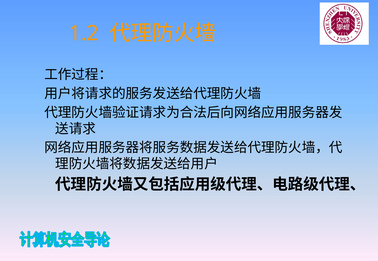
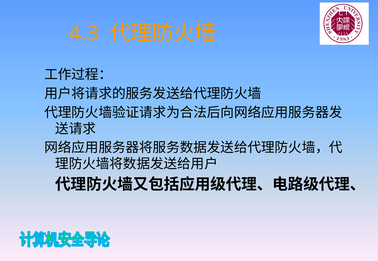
1.2: 1.2 -> 4.3
